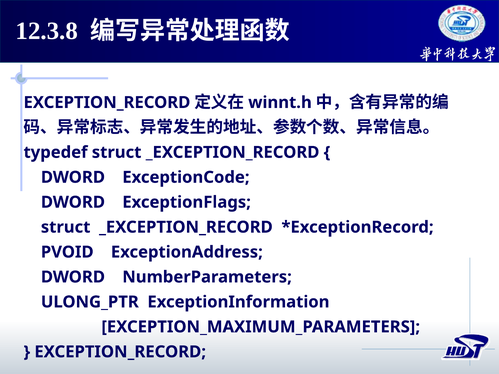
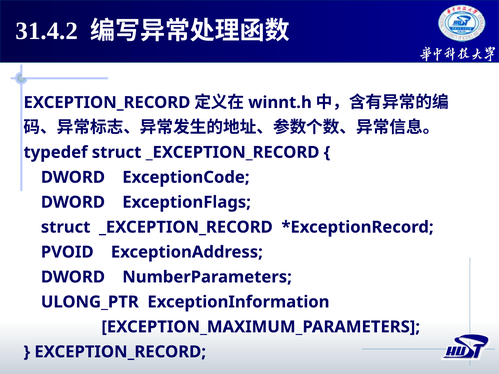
12.3.8: 12.3.8 -> 31.4.2
